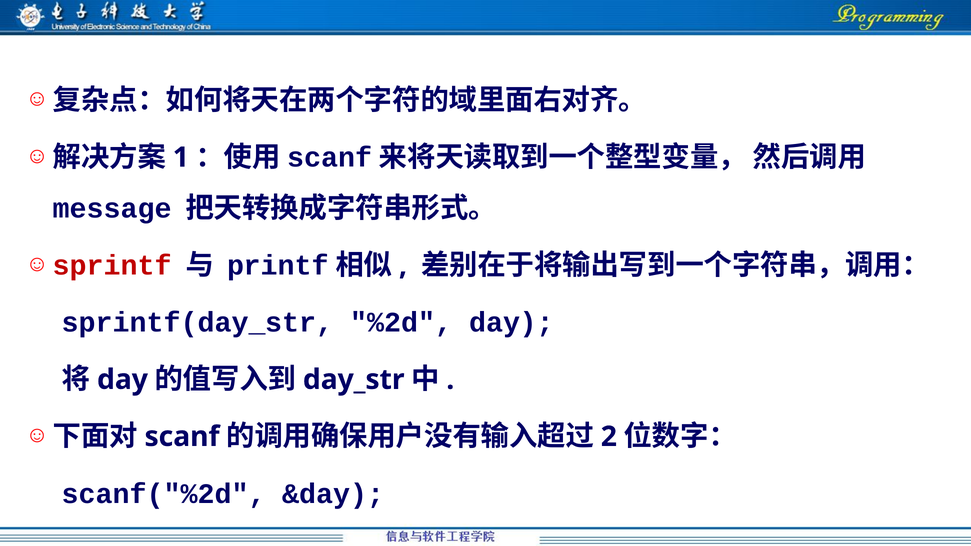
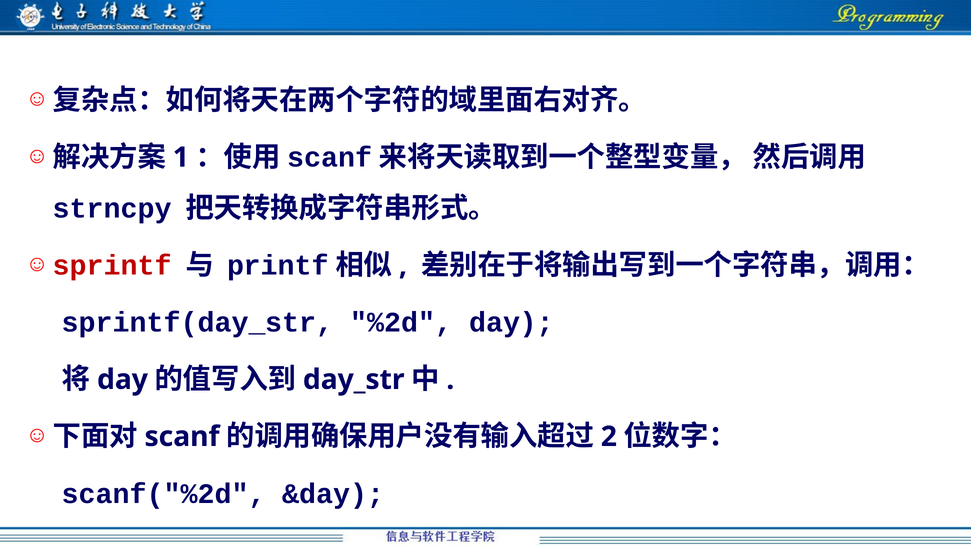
message: message -> strncpy
